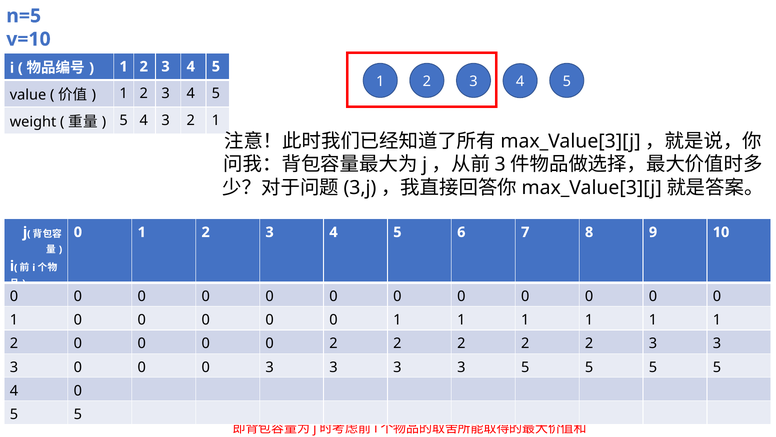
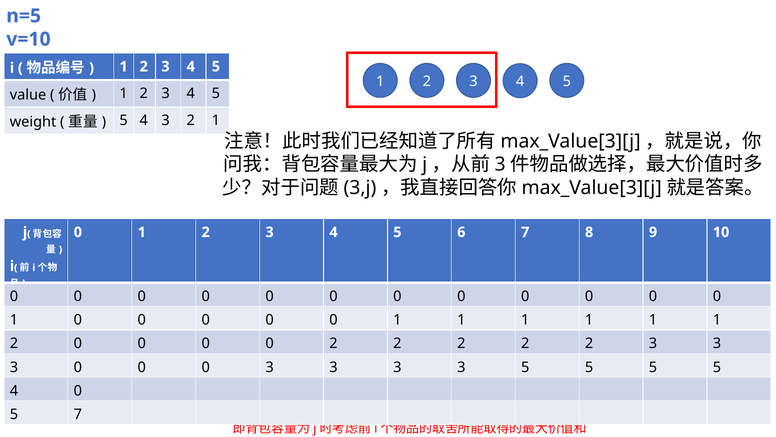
5 at (78, 414): 5 -> 7
